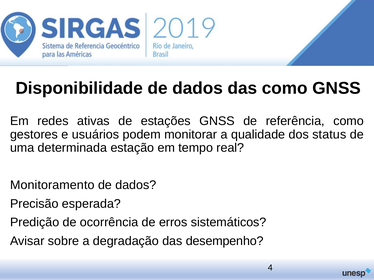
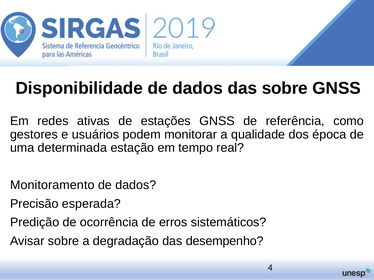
das como: como -> sobre
status: status -> época
